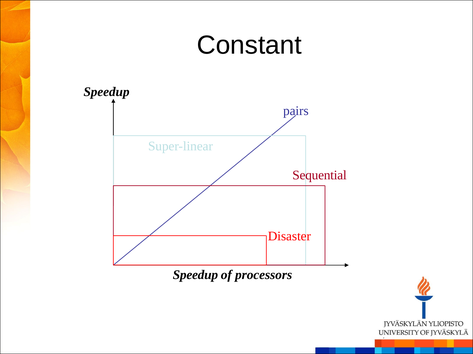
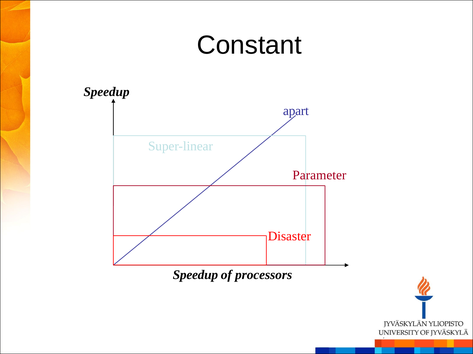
pairs: pairs -> apart
Sequential: Sequential -> Parameter
